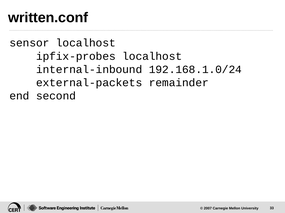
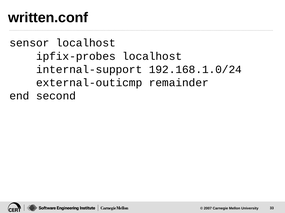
internal-inbound: internal-inbound -> internal-support
external-packets: external-packets -> external-outicmp
